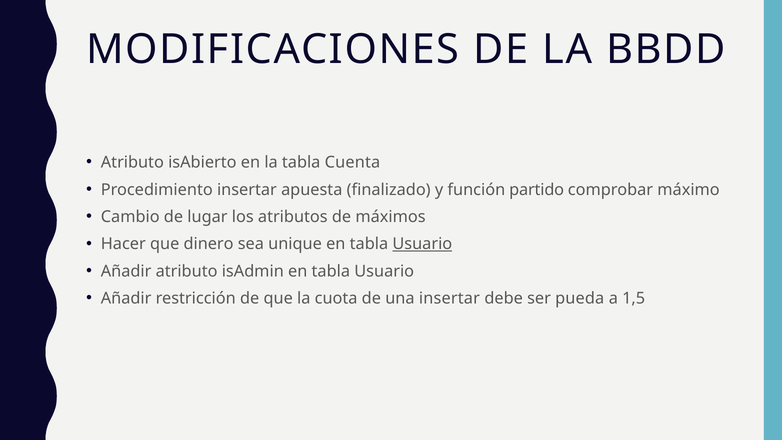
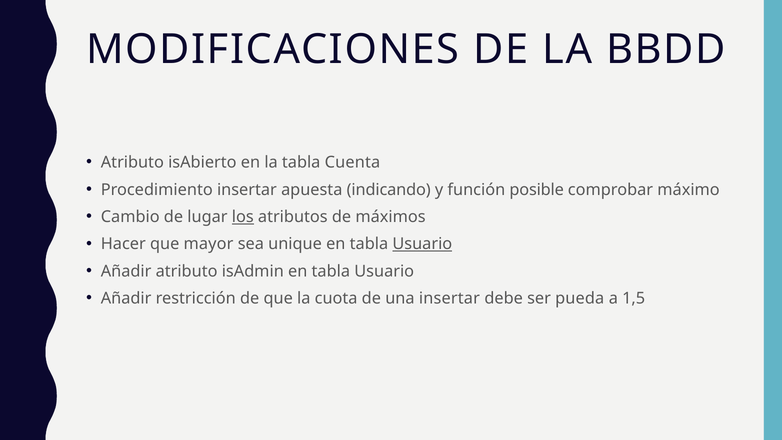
finalizado: finalizado -> indicando
partido: partido -> posible
los underline: none -> present
dinero: dinero -> mayor
